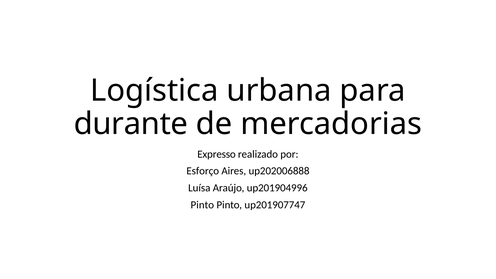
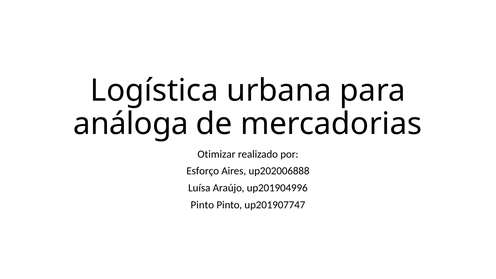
durante: durante -> análoga
Expresso: Expresso -> Otimizar
